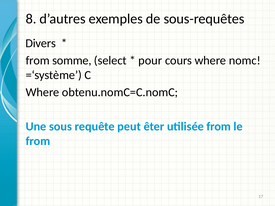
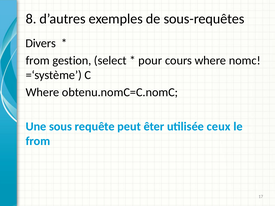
somme: somme -> gestion
utilisée from: from -> ceux
